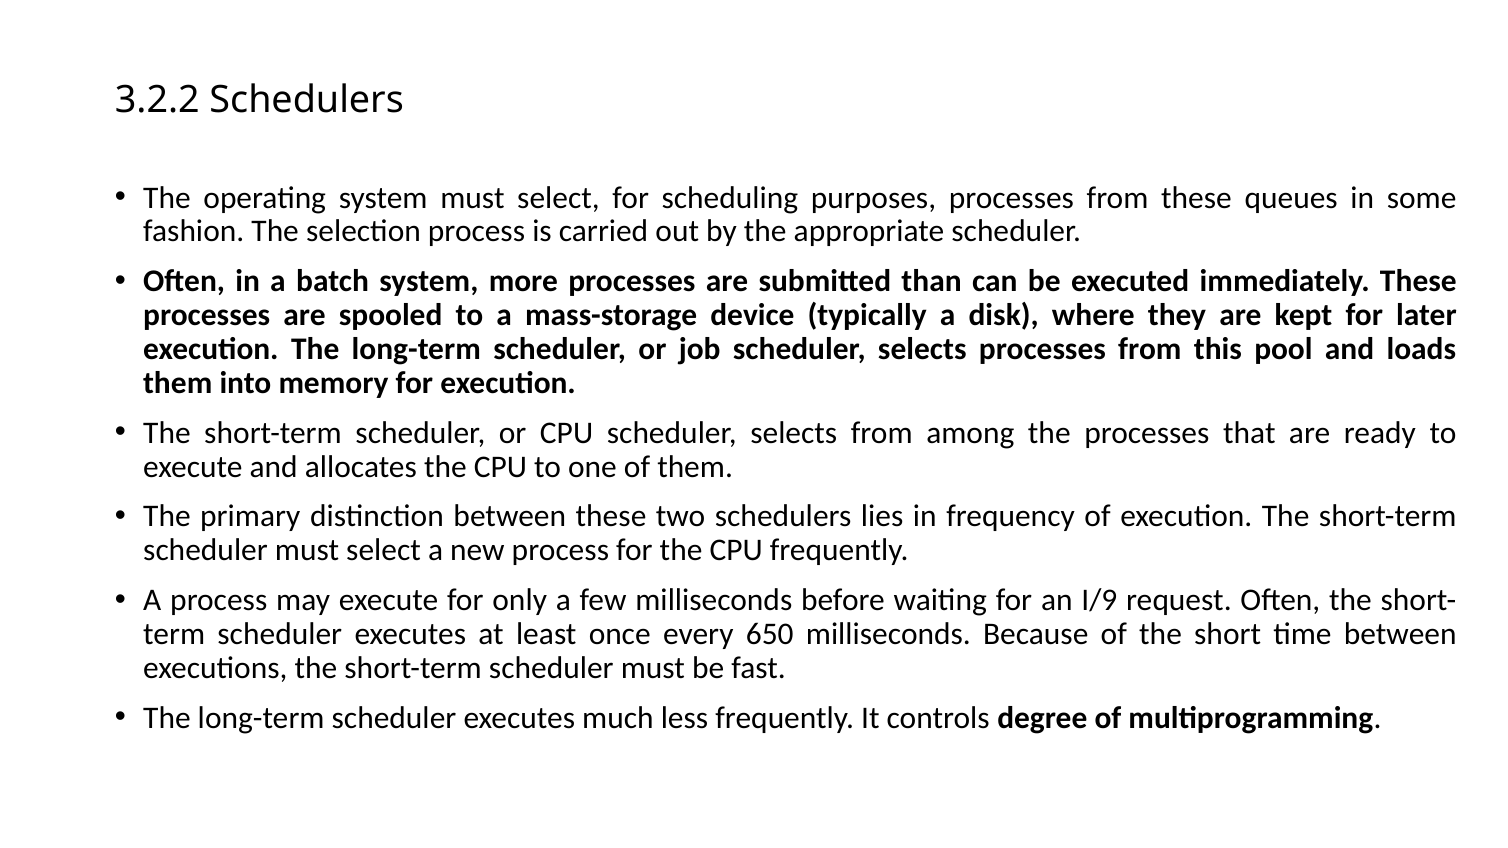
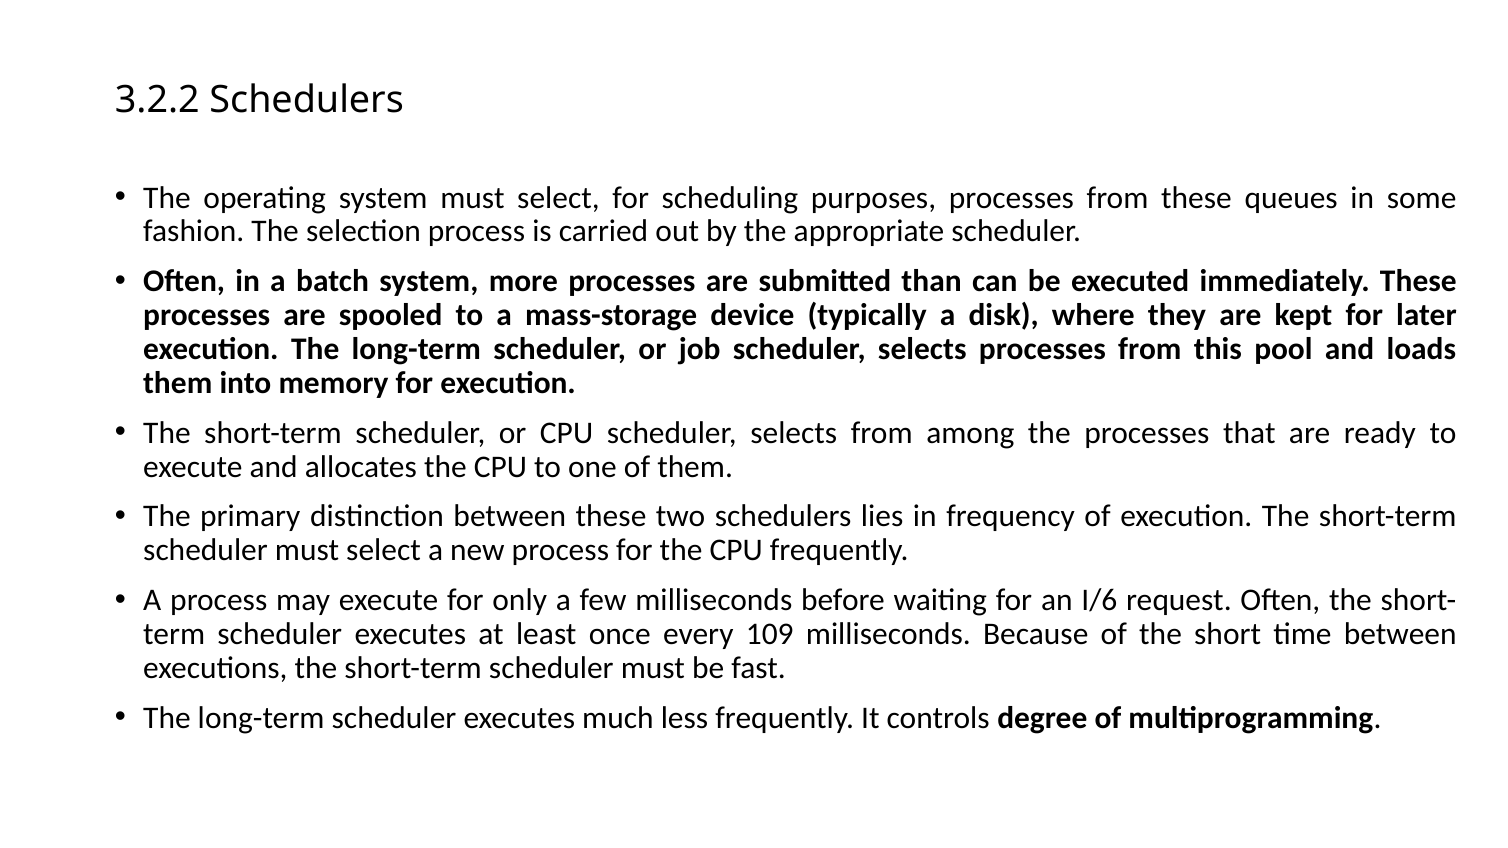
I/9: I/9 -> I/6
650: 650 -> 109
